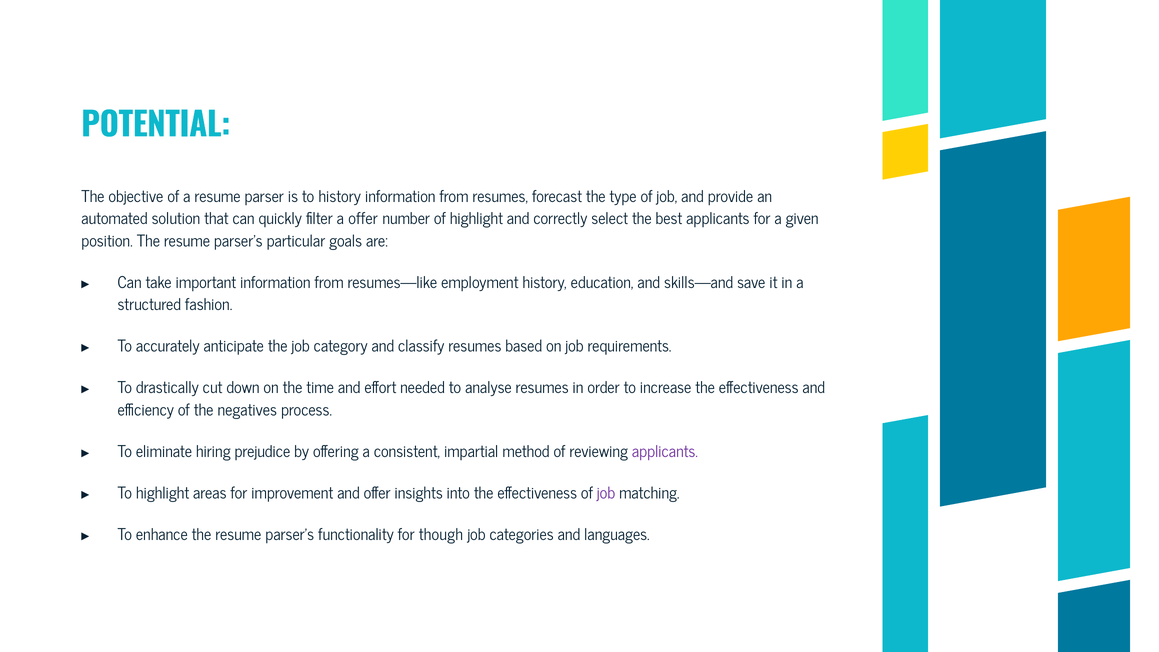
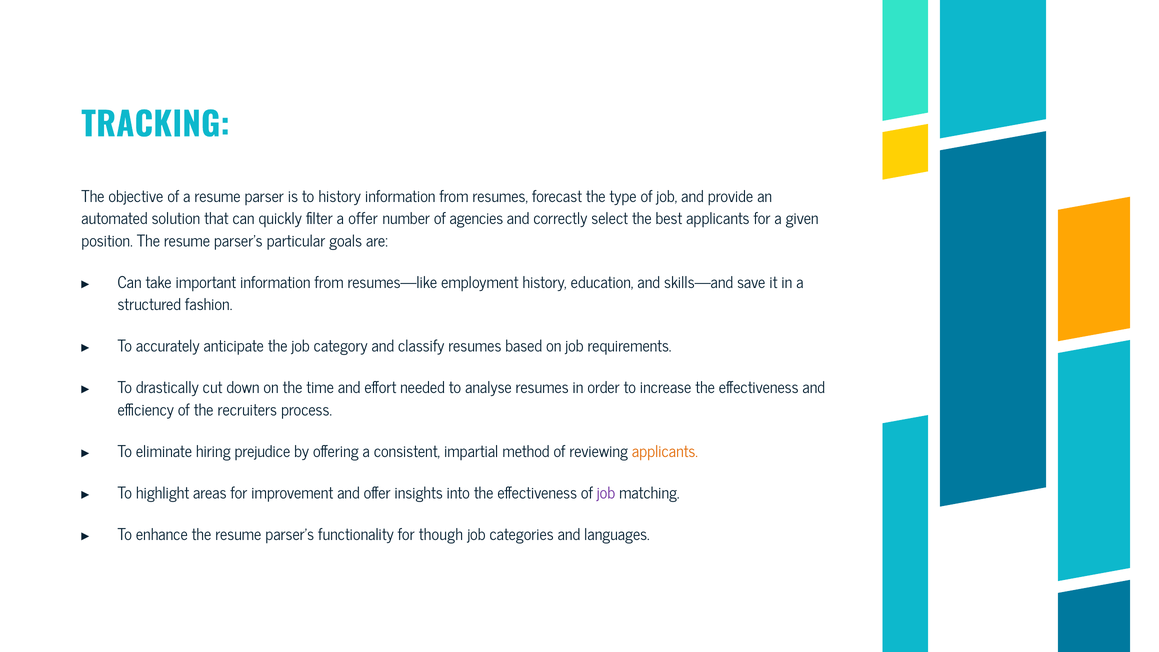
POTENTIAL: POTENTIAL -> TRACKING
of highlight: highlight -> agencies
negatives: negatives -> recruiters
applicants at (665, 452) colour: purple -> orange
